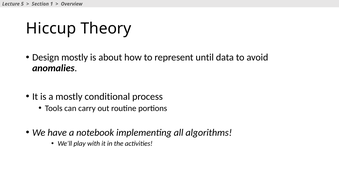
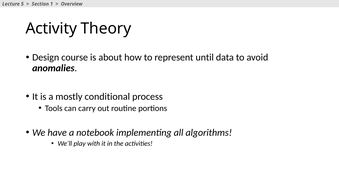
Hiccup: Hiccup -> Activity
Design mostly: mostly -> course
